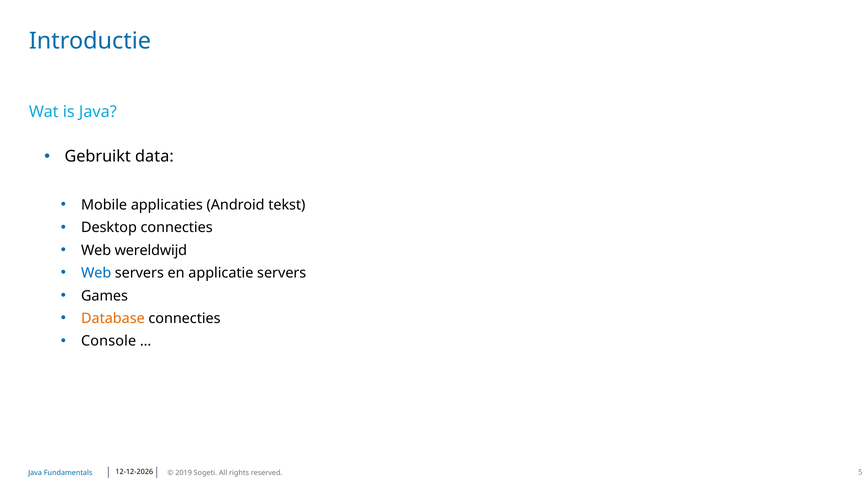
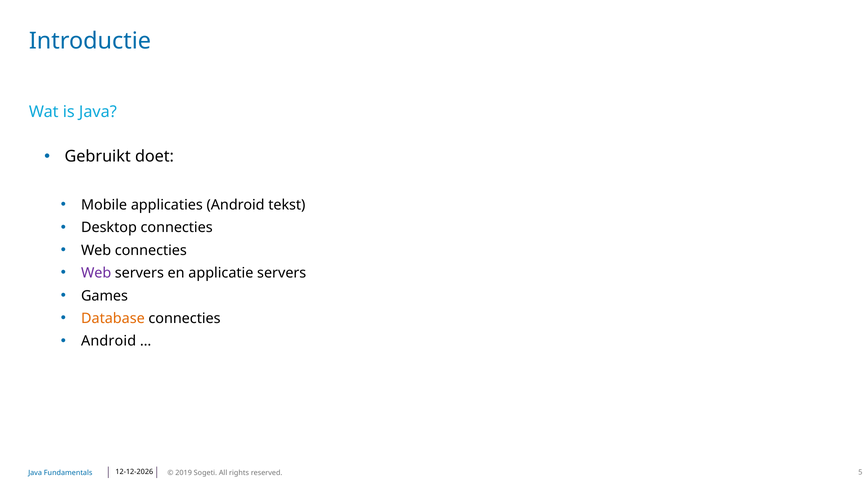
data: data -> doet
Web wereldwijd: wereldwijd -> connecties
Web at (96, 273) colour: blue -> purple
Console at (109, 342): Console -> Android
